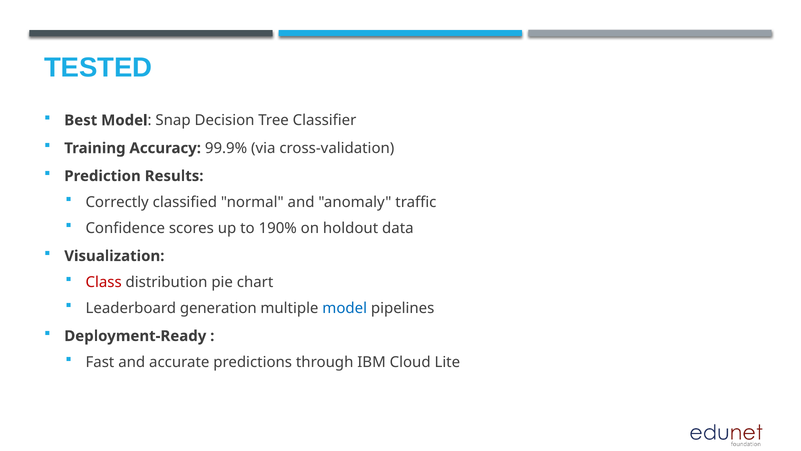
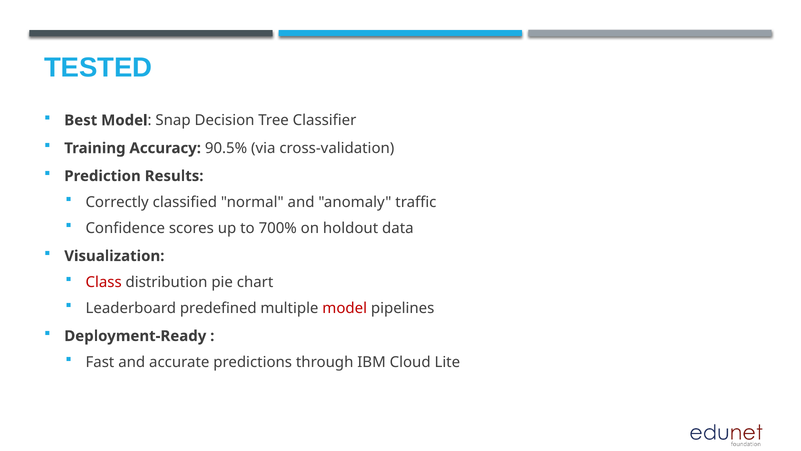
99.9%: 99.9% -> 90.5%
190%: 190% -> 700%
generation: generation -> predefined
model at (345, 308) colour: blue -> red
